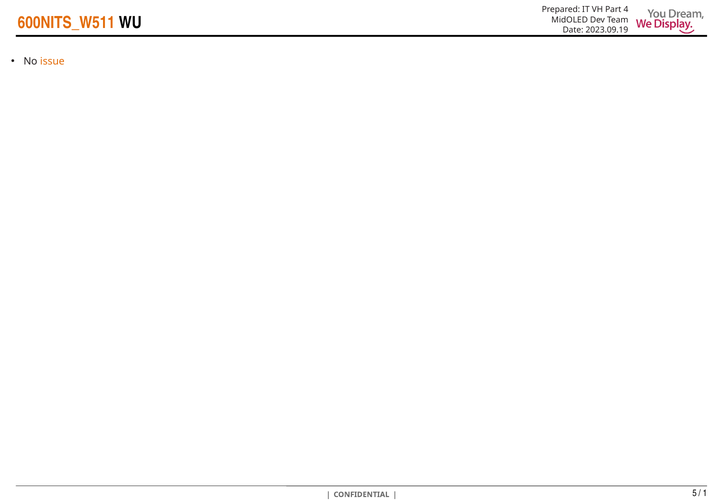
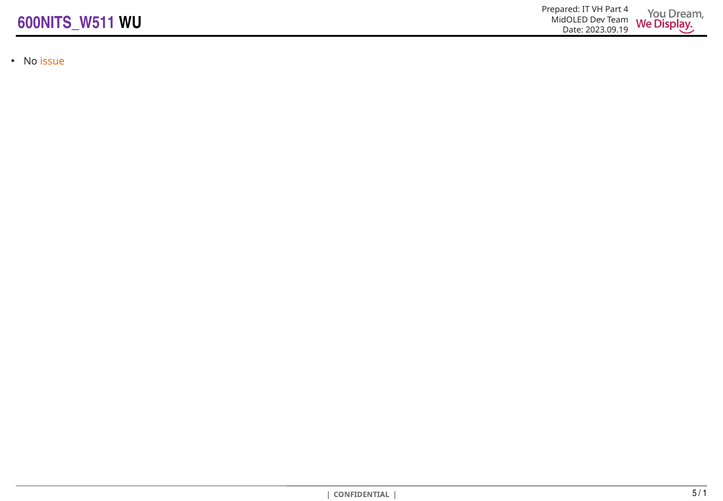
600NITS_W511 colour: orange -> purple
